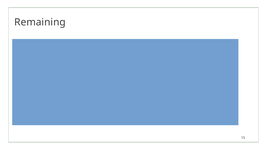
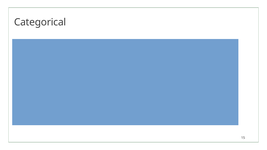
Remaining: Remaining -> Categorical
